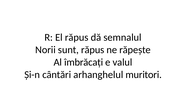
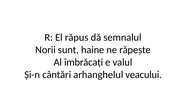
sunt răpus: răpus -> haine
muritori: muritori -> veacului
